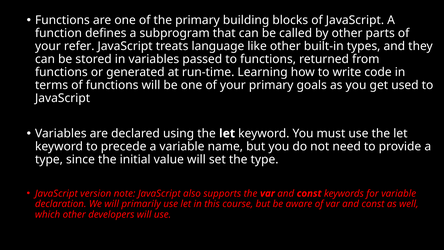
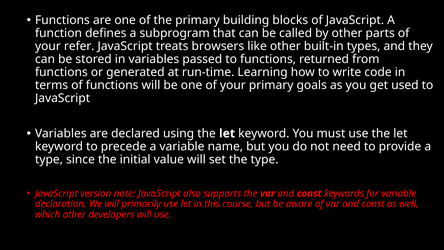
language: language -> browsers
